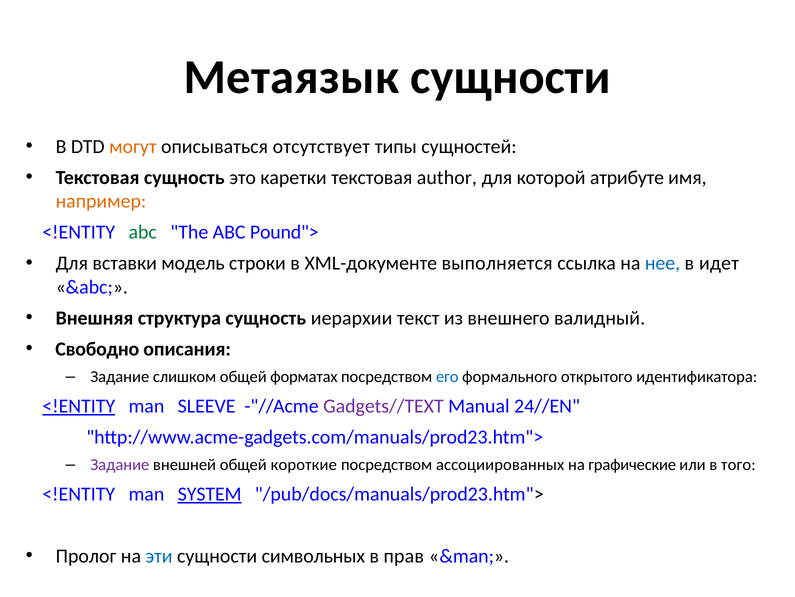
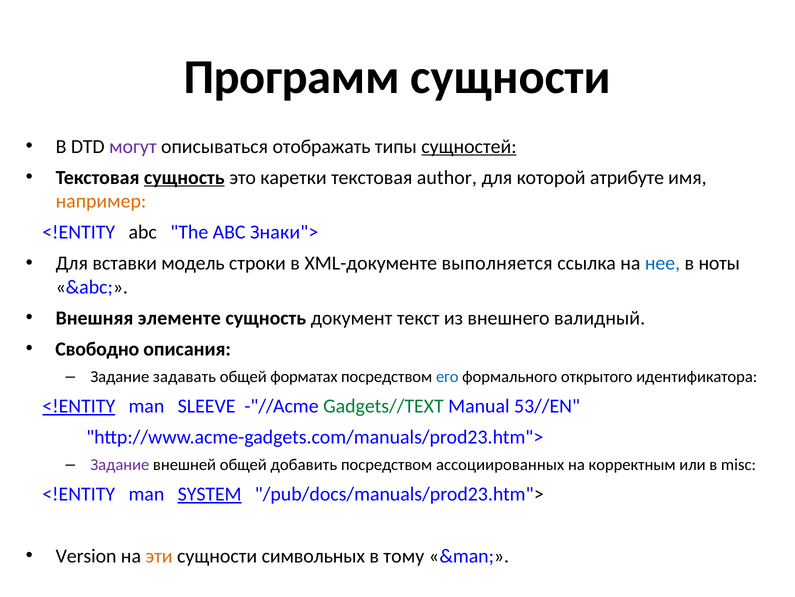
Метаязык: Метаязык -> Программ
могут colour: orange -> purple
отсутствует: отсутствует -> отображать
сущностей underline: none -> present
сущность at (184, 177) underline: none -> present
abc at (143, 232) colour: green -> black
Pound">: Pound"> -> Знаки">
идет: идет -> ноты
структура: структура -> элементе
иерархии: иерархии -> документ
слишком: слишком -> задавать
Gadgets//TEXT colour: purple -> green
24//EN: 24//EN -> 53//EN
короткие: короткие -> добавить
графические: графические -> корректным
того: того -> misc
Пролог: Пролог -> Version
эти colour: blue -> orange
прав: прав -> тому
